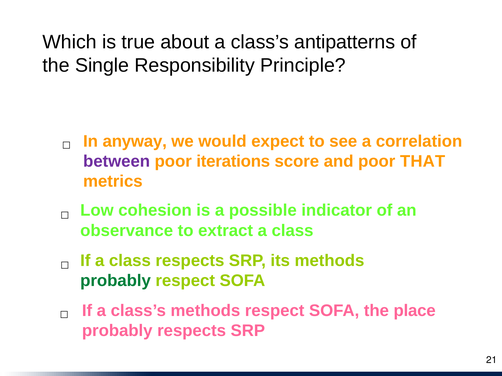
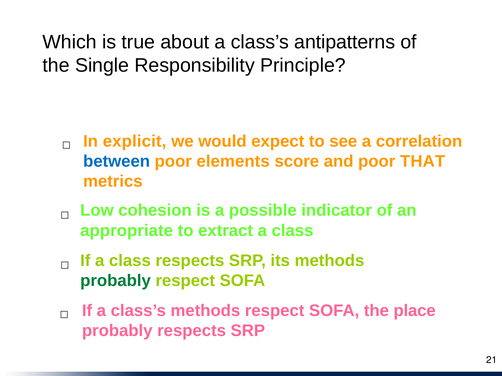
anyway: anyway -> explicit
between colour: purple -> blue
iterations: iterations -> elements
observance: observance -> appropriate
